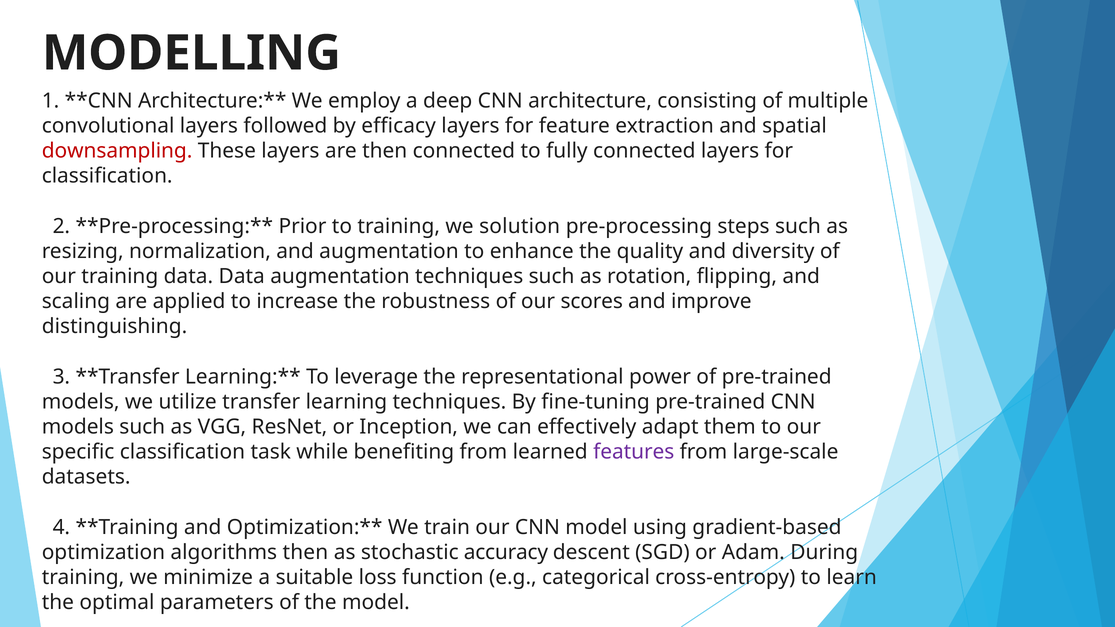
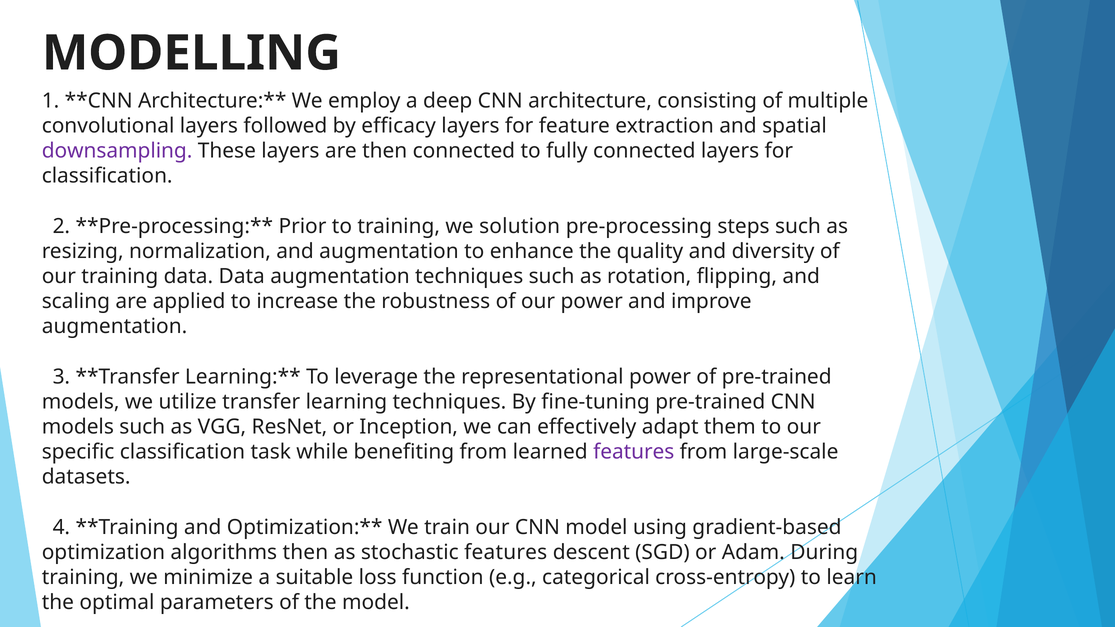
downsampling colour: red -> purple
our scores: scores -> power
distinguishing at (115, 327): distinguishing -> augmentation
stochastic accuracy: accuracy -> features
